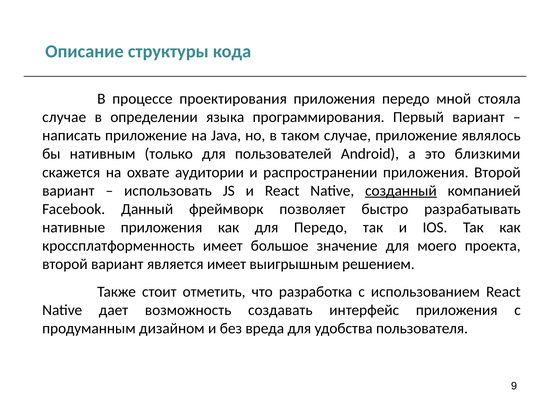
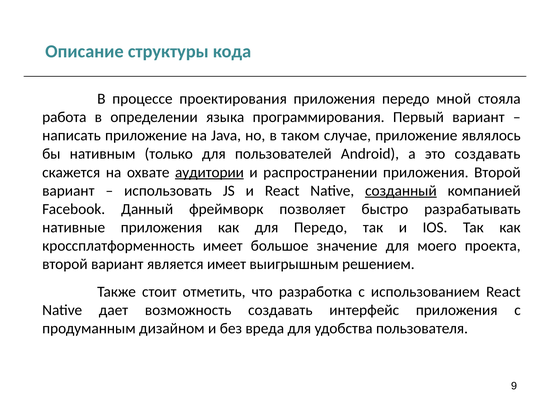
случае at (64, 117): случае -> работа
это близкими: близкими -> создавать
аудитории underline: none -> present
